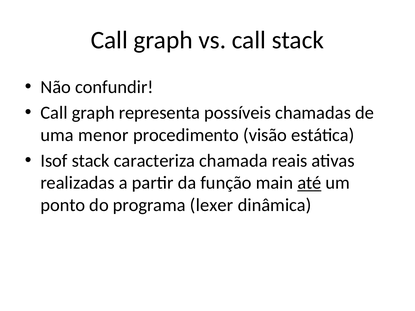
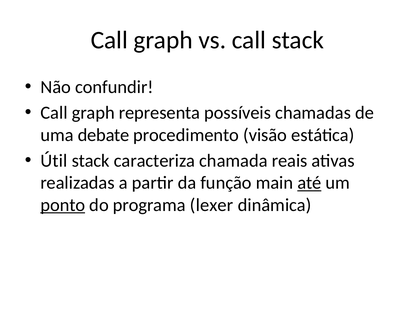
menor: menor -> debate
Isof: Isof -> Útil
ponto underline: none -> present
